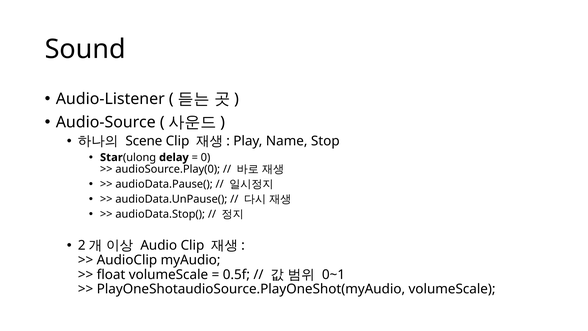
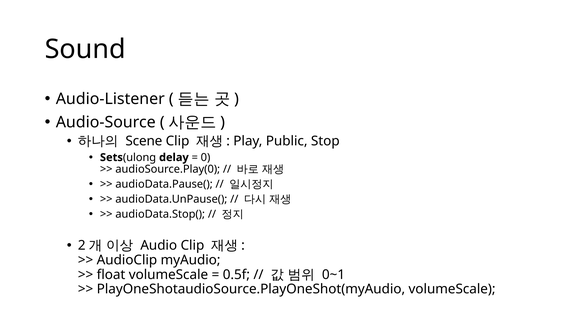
Name: Name -> Public
Star: Star -> Sets
